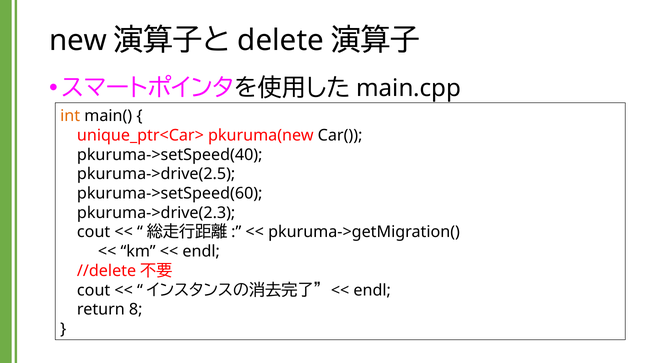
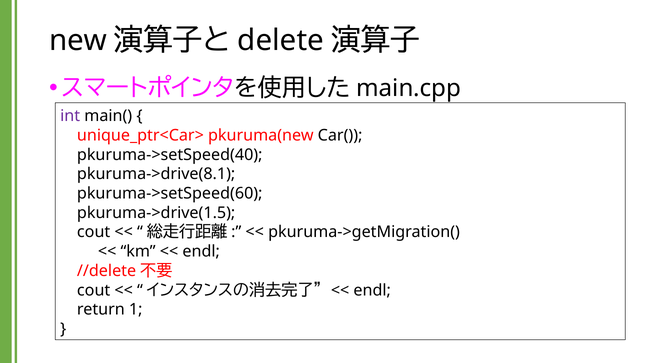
int colour: orange -> purple
pkuruma->drive(2.5: pkuruma->drive(2.5 -> pkuruma->drive(8.1
pkuruma->drive(2.3: pkuruma->drive(2.3 -> pkuruma->drive(1.5
8: 8 -> 1
